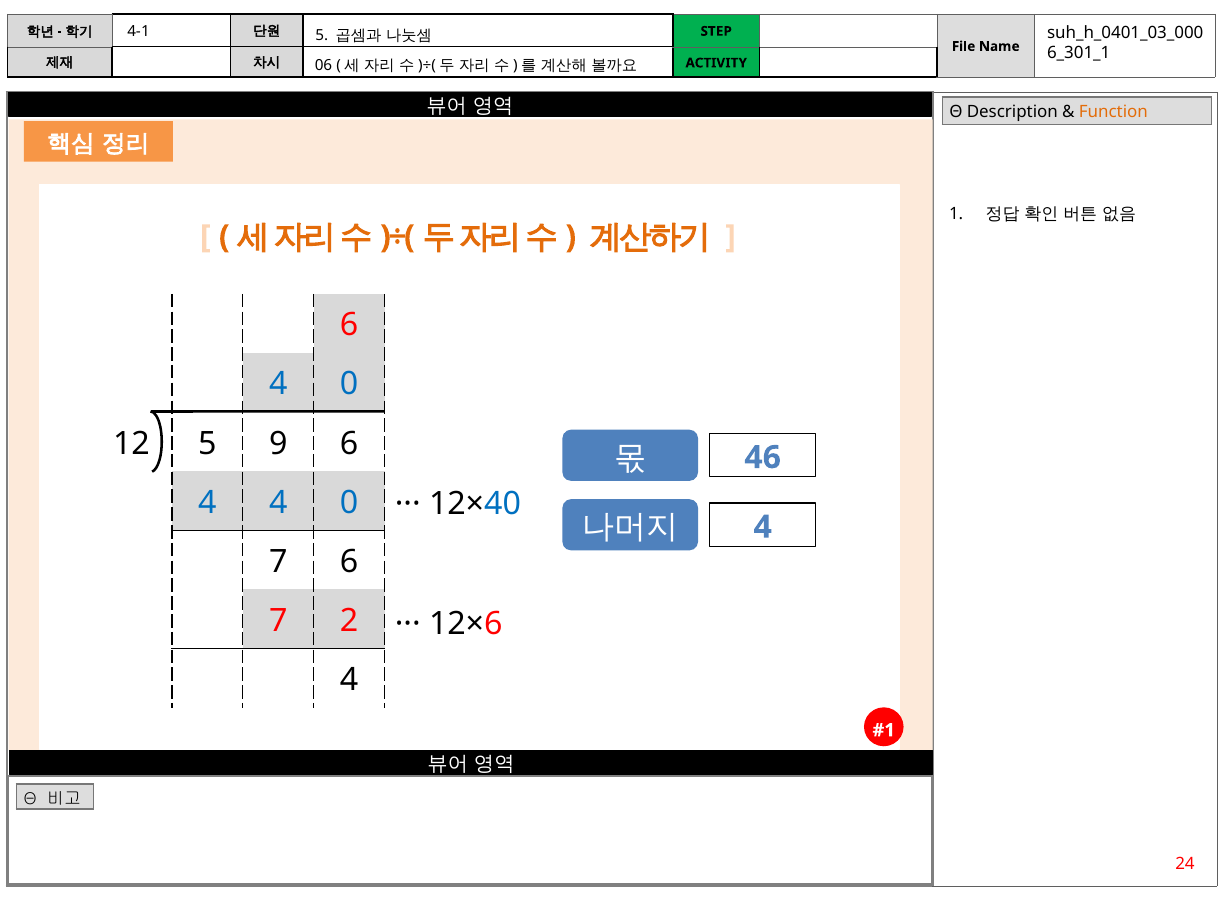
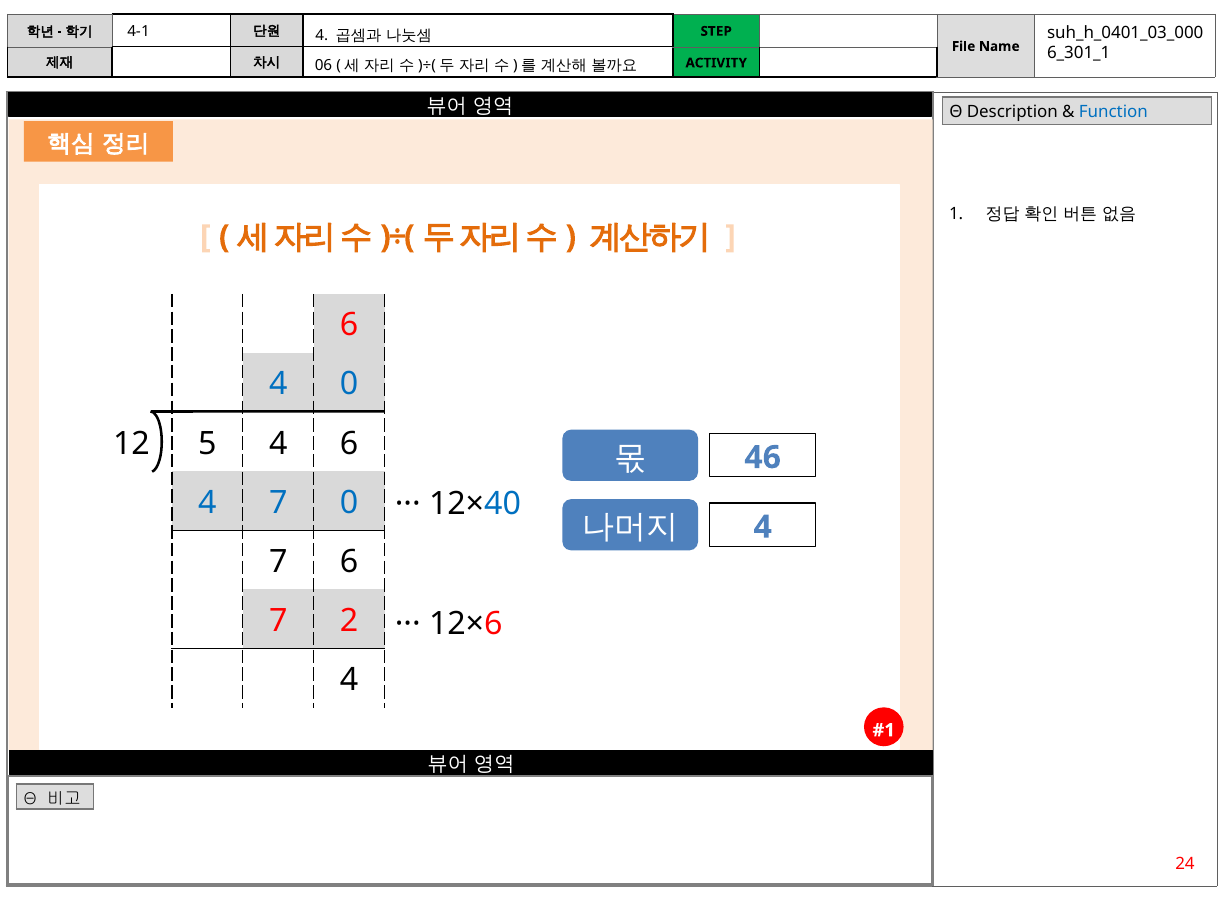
4-1 5: 5 -> 4
Function colour: orange -> blue
5 9: 9 -> 4
4 4: 4 -> 7
